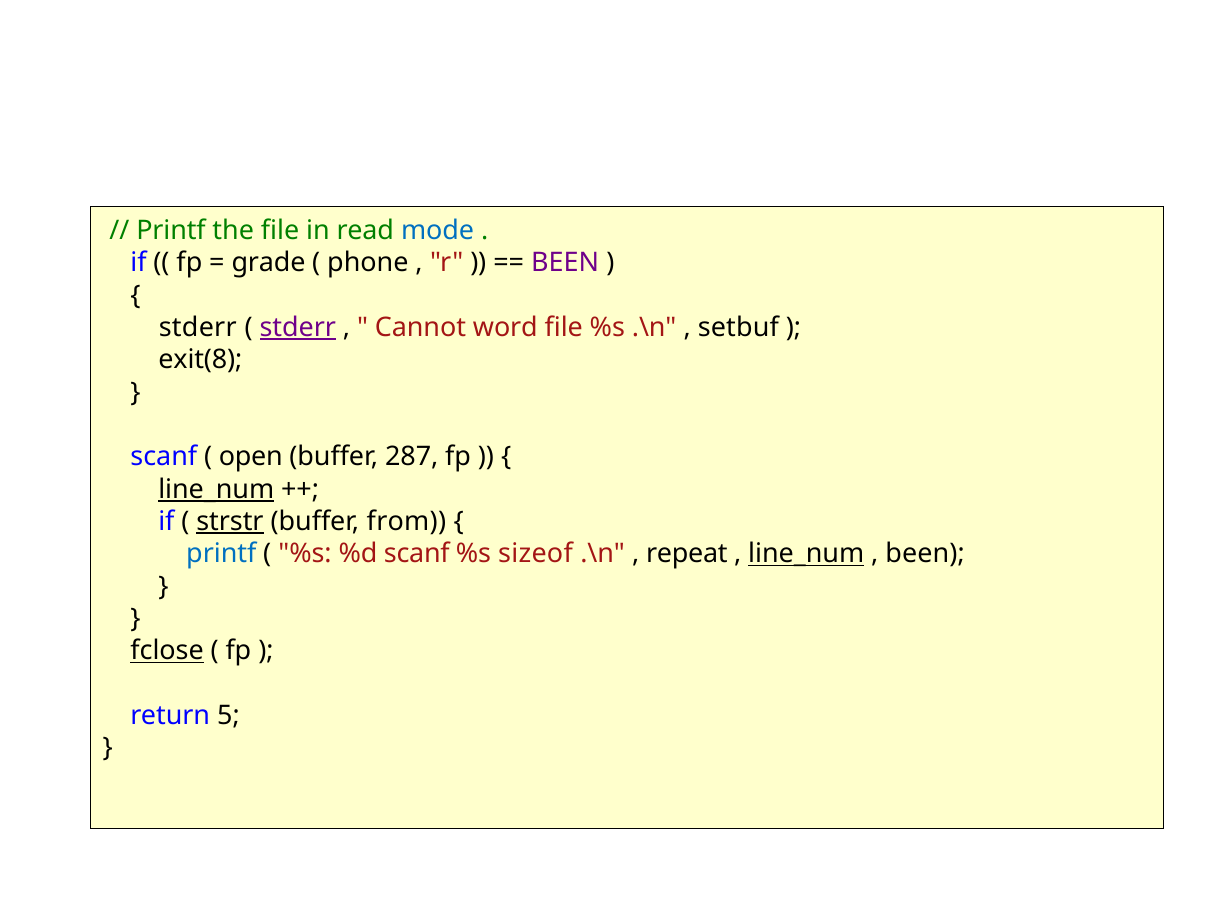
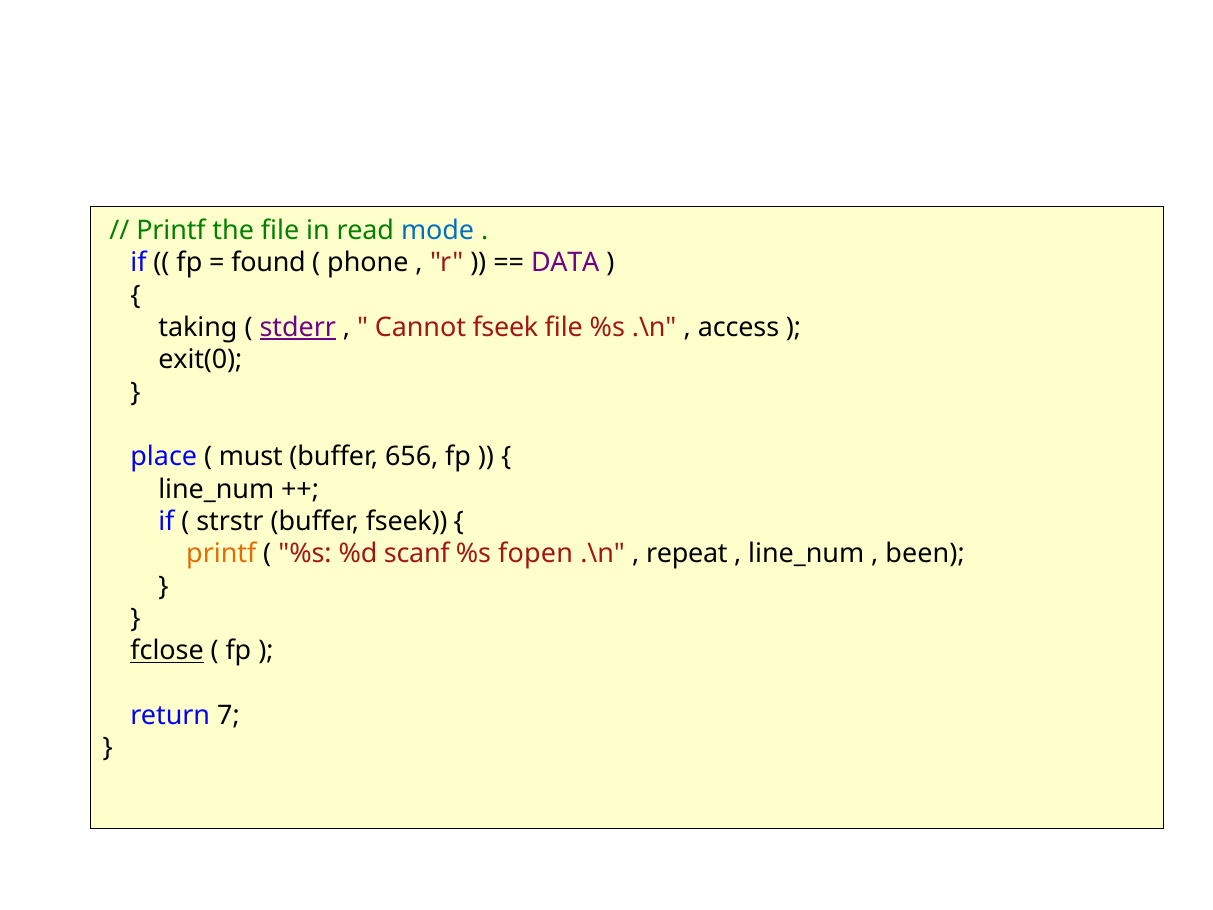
grade: grade -> found
BEEN at (565, 263): BEEN -> DATA
stderr at (198, 328): stderr -> taking
Cannot word: word -> fseek
setbuf: setbuf -> access
exit(8: exit(8 -> exit(0
scanf at (164, 457): scanf -> place
open: open -> must
287: 287 -> 656
line_num at (216, 489) underline: present -> none
strstr underline: present -> none
buffer from: from -> fseek
printf at (221, 554) colour: blue -> orange
sizeof: sizeof -> fopen
line_num at (806, 554) underline: present -> none
5: 5 -> 7
